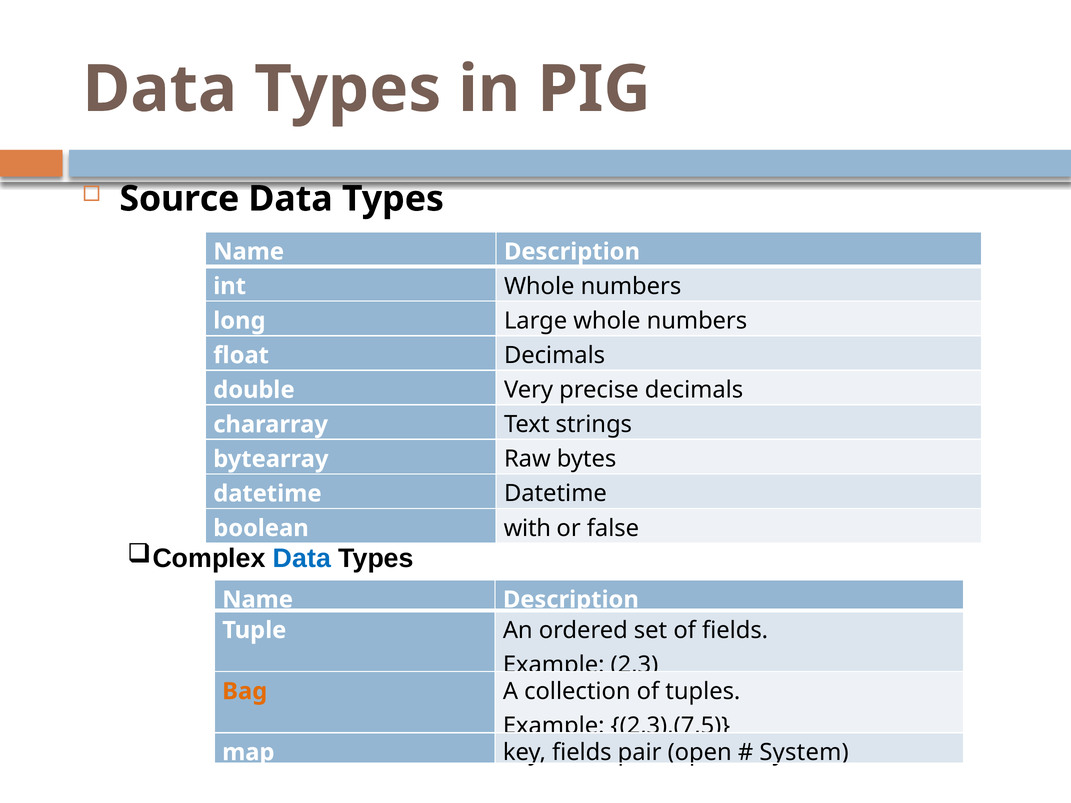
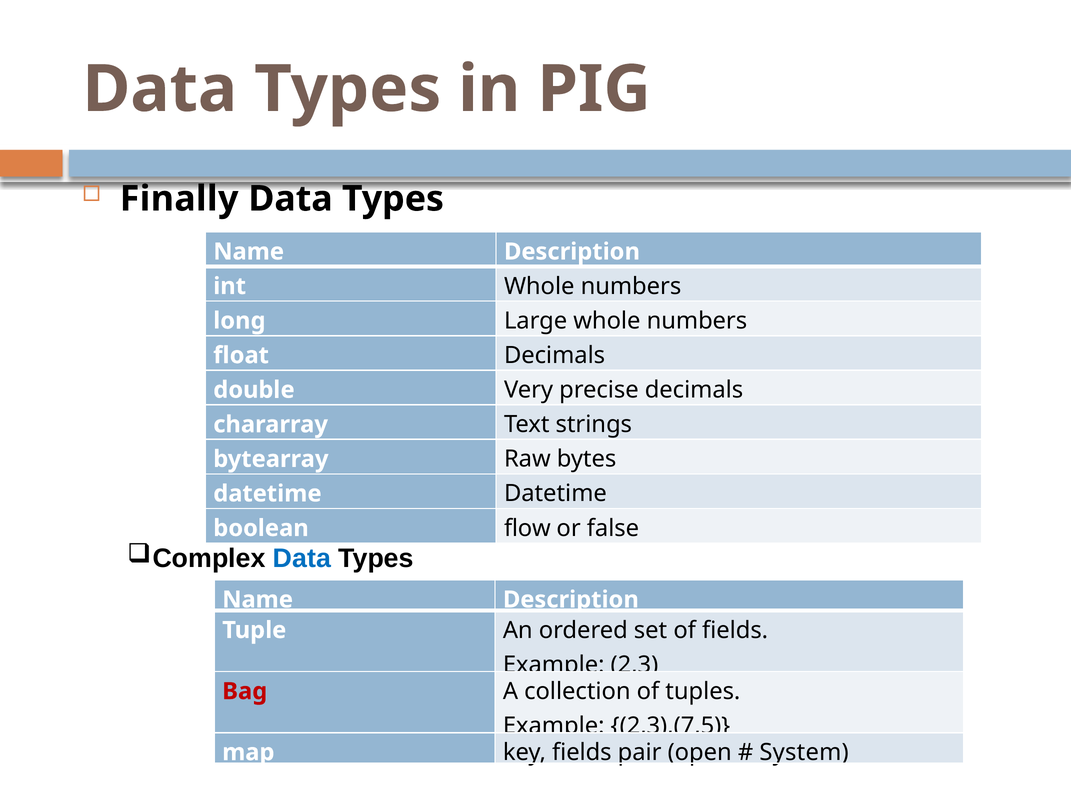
Source: Source -> Finally
with: with -> flow
Bag colour: orange -> red
